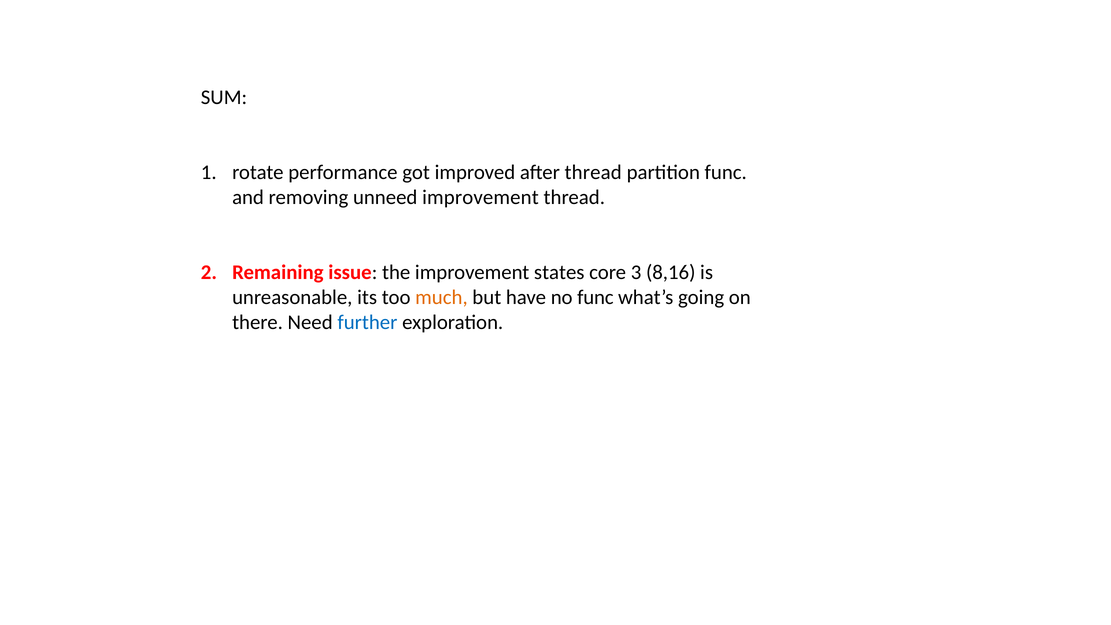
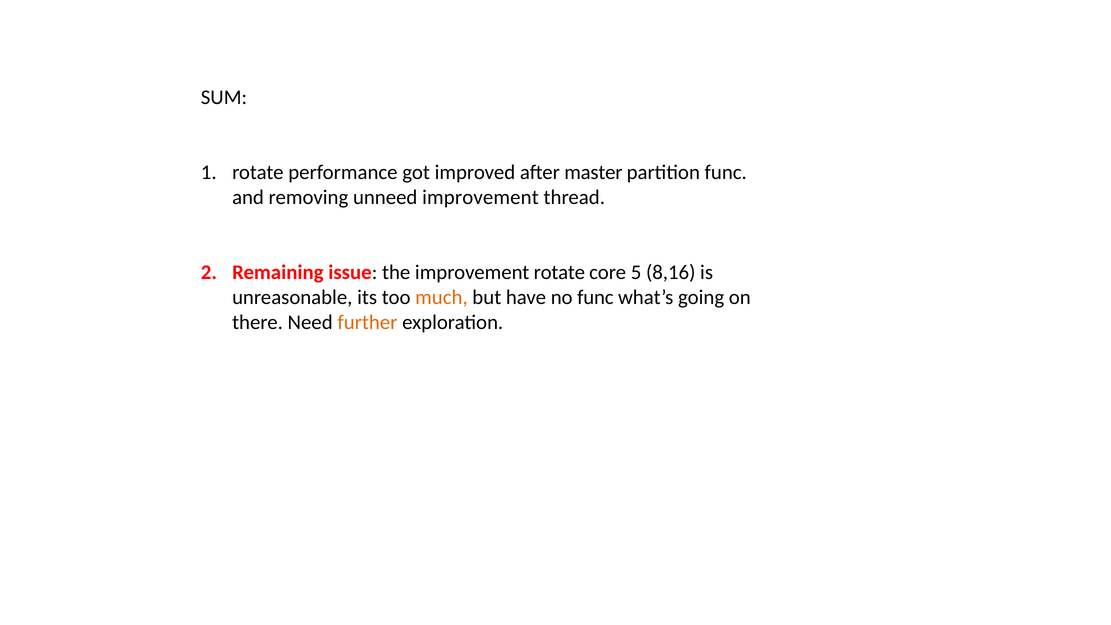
after thread: thread -> master
improvement states: states -> rotate
3: 3 -> 5
further colour: blue -> orange
